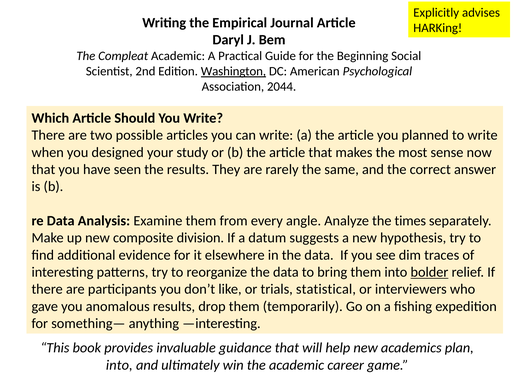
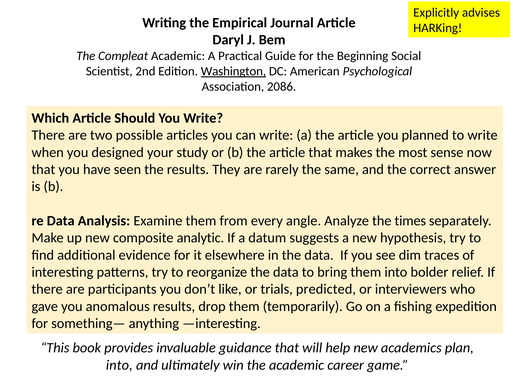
2044: 2044 -> 2086
division: division -> analytic
bolder underline: present -> none
statistical: statistical -> predicted
